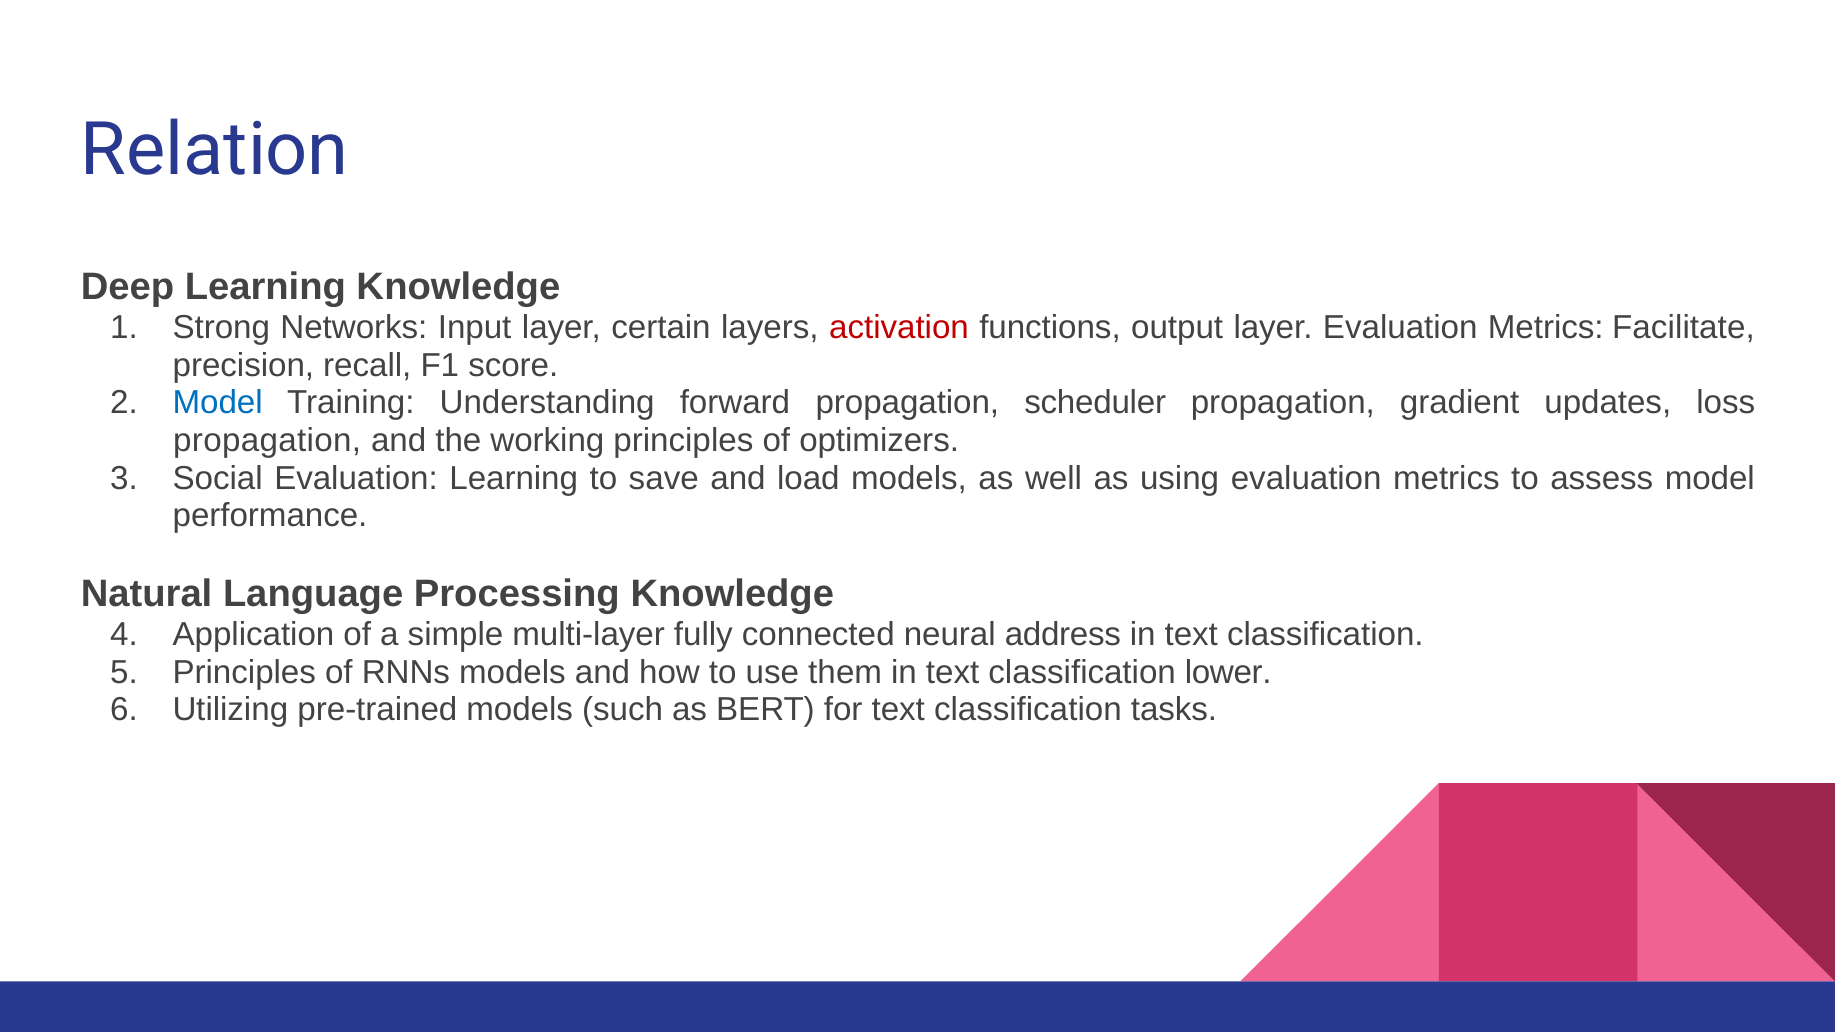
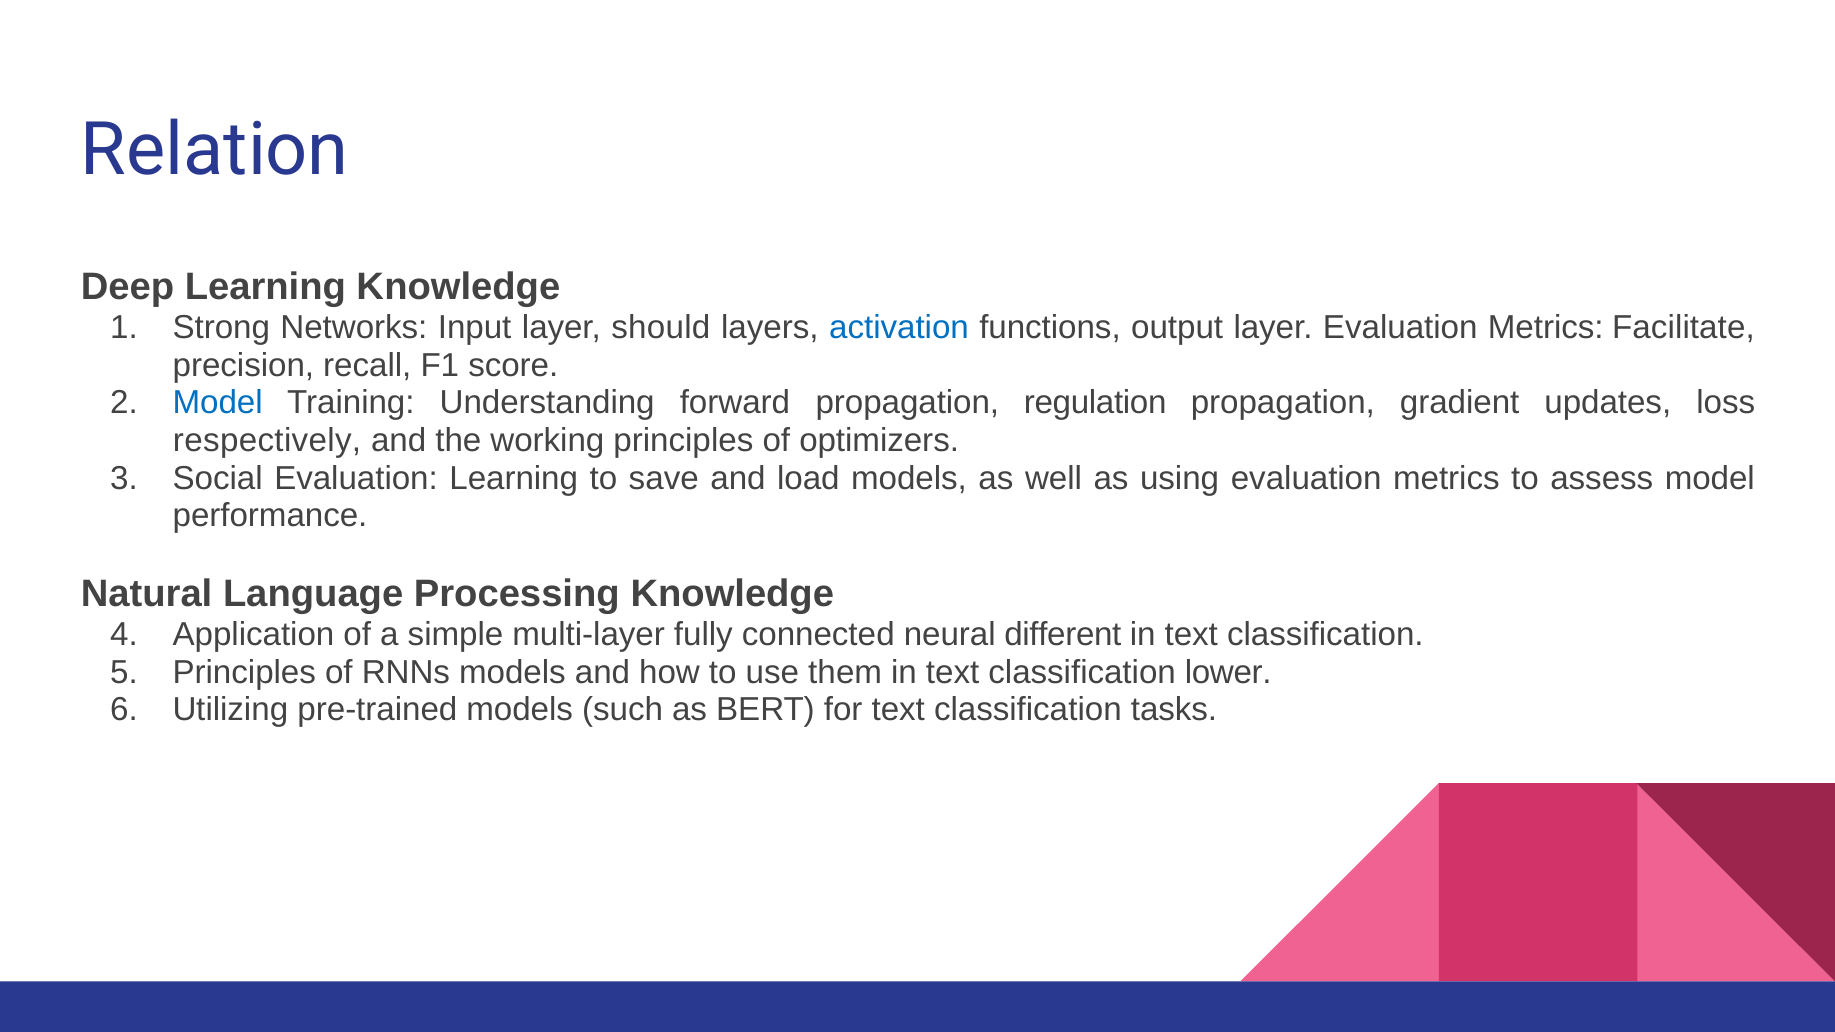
certain: certain -> should
activation colour: red -> blue
scheduler: scheduler -> regulation
propagation at (267, 441): propagation -> respectively
address: address -> different
